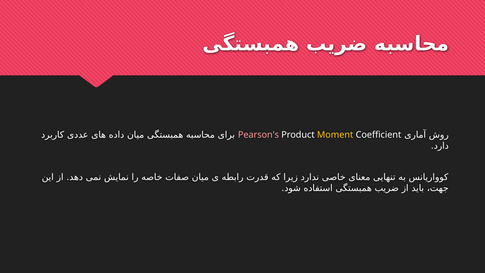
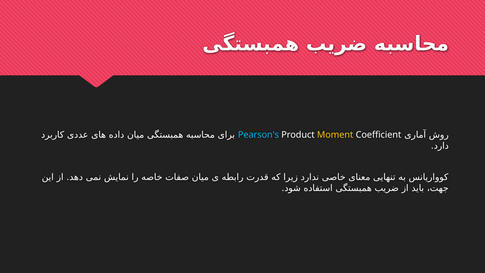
Pearson's colour: pink -> light blue
